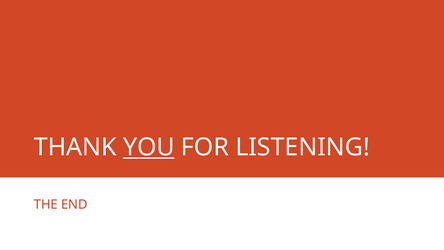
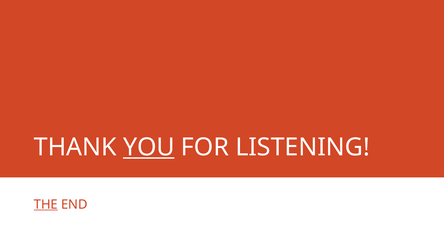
THE underline: none -> present
